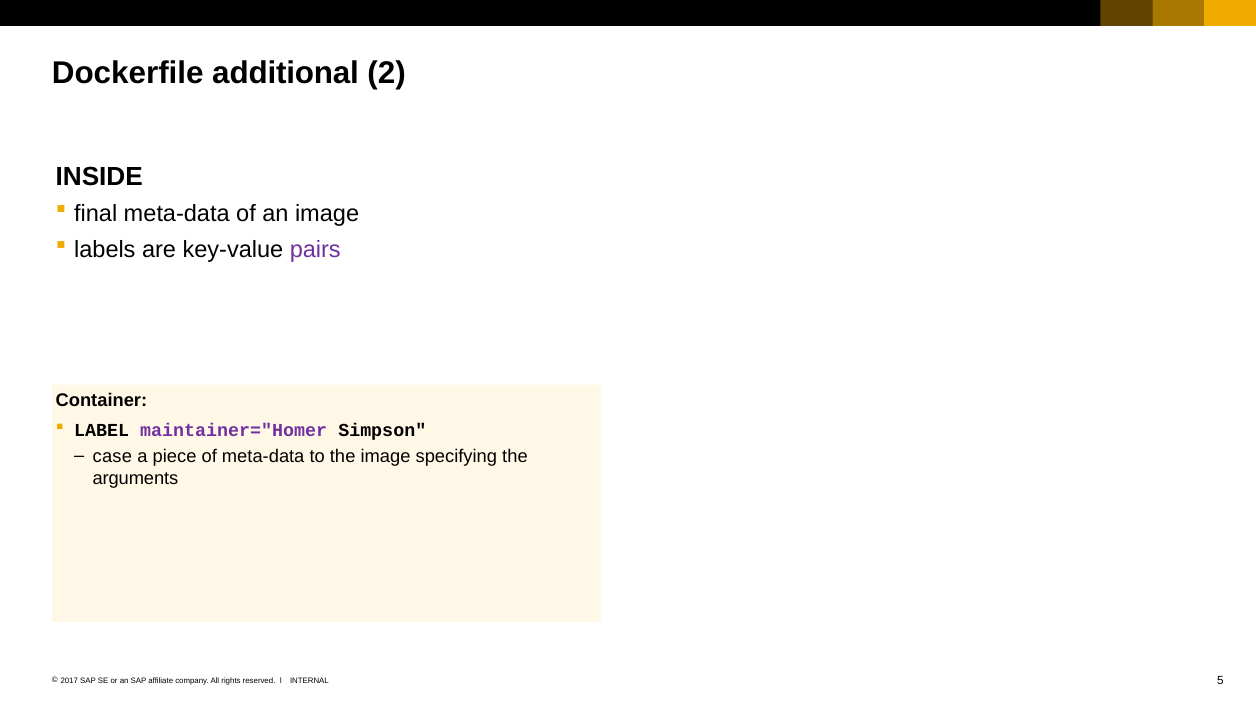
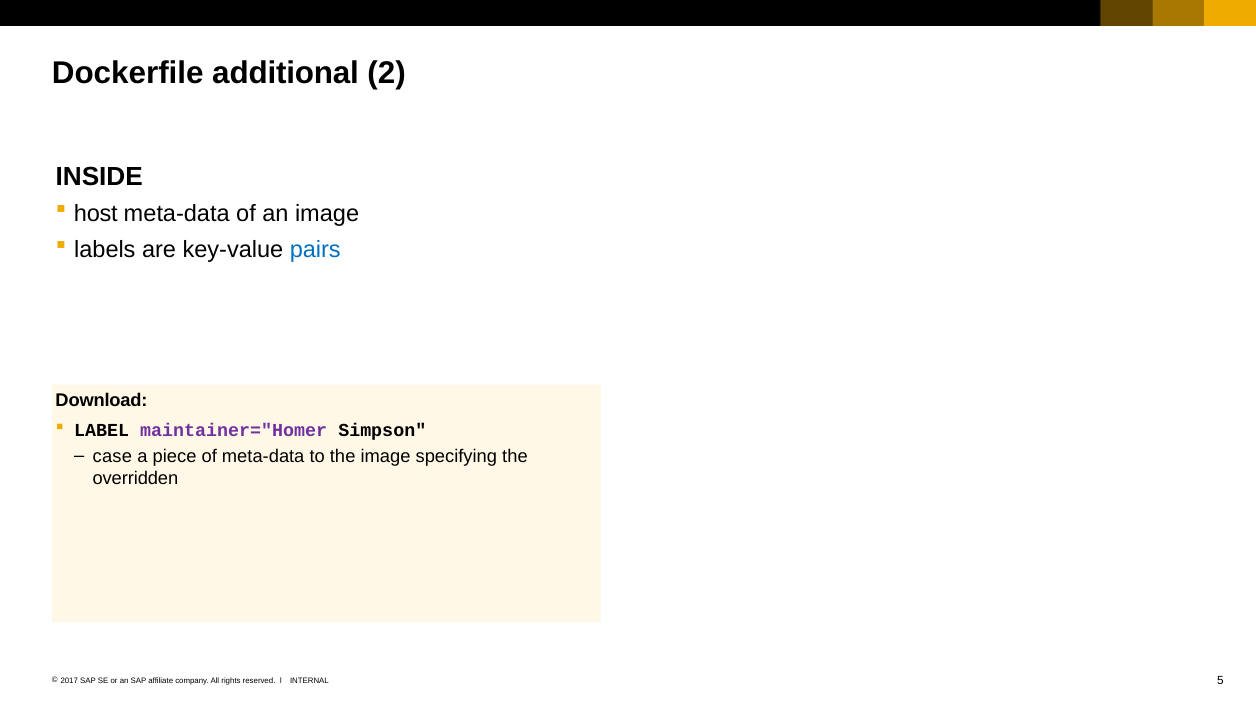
final: final -> host
pairs colour: purple -> blue
Container: Container -> Download
arguments: arguments -> overridden
